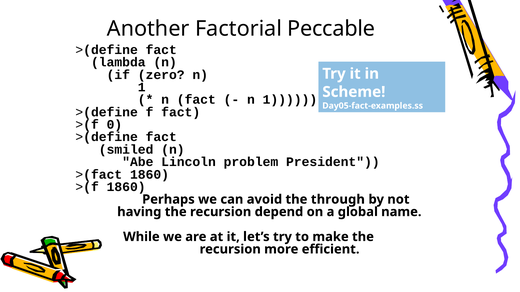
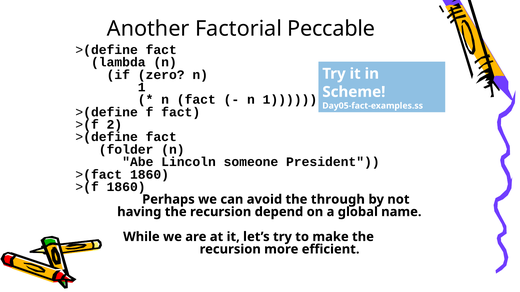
0: 0 -> 2
smiled: smiled -> folder
problem: problem -> someone
